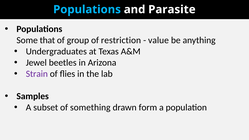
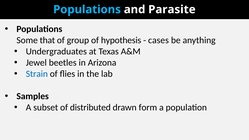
restriction: restriction -> hypothesis
value: value -> cases
Strain colour: purple -> blue
something: something -> distributed
